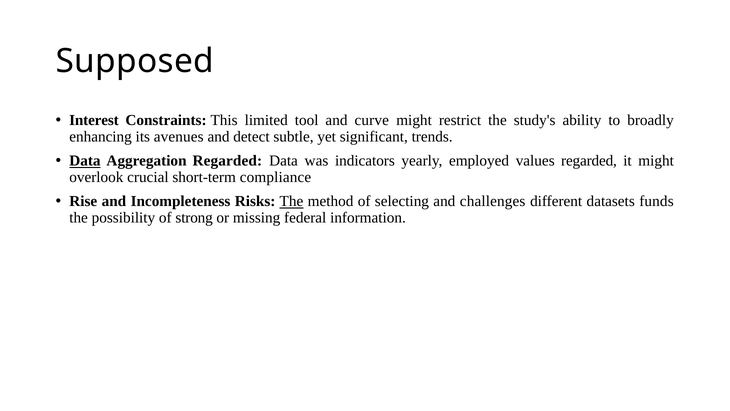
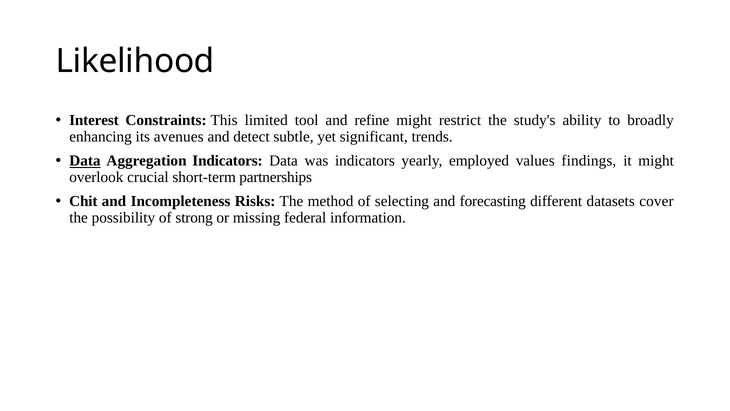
Supposed: Supposed -> Likelihood
curve: curve -> refine
Aggregation Regarded: Regarded -> Indicators
values regarded: regarded -> findings
compliance: compliance -> partnerships
Rise: Rise -> Chit
The at (291, 201) underline: present -> none
challenges: challenges -> forecasting
funds: funds -> cover
